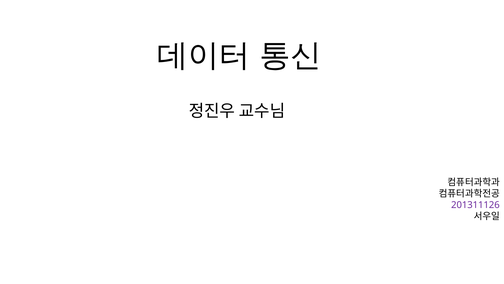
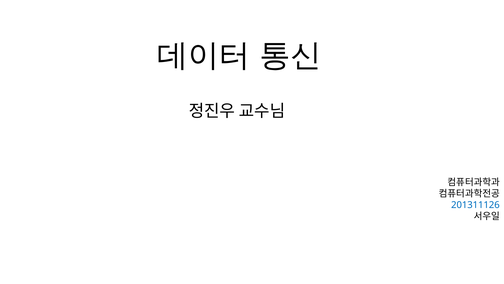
201311126 colour: purple -> blue
